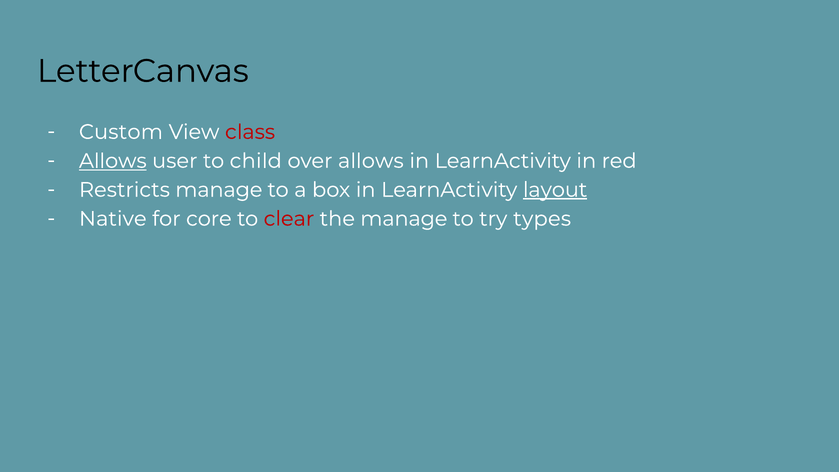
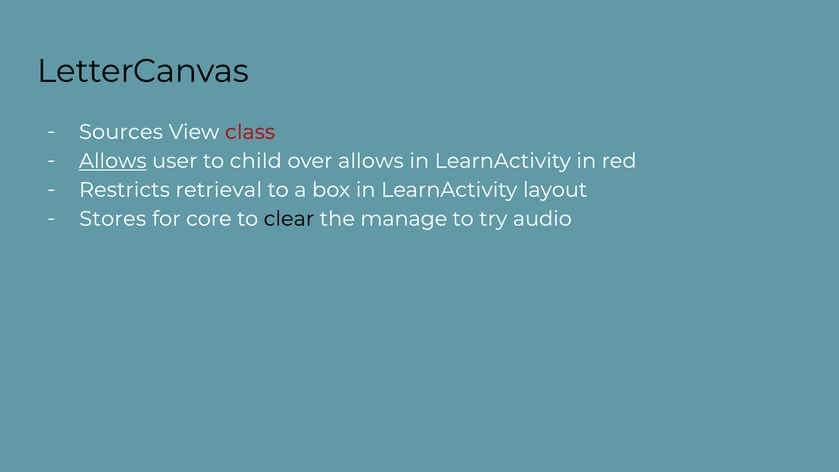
Custom: Custom -> Sources
Restricts manage: manage -> retrieval
layout underline: present -> none
Native: Native -> Stores
clear colour: red -> black
types: types -> audio
